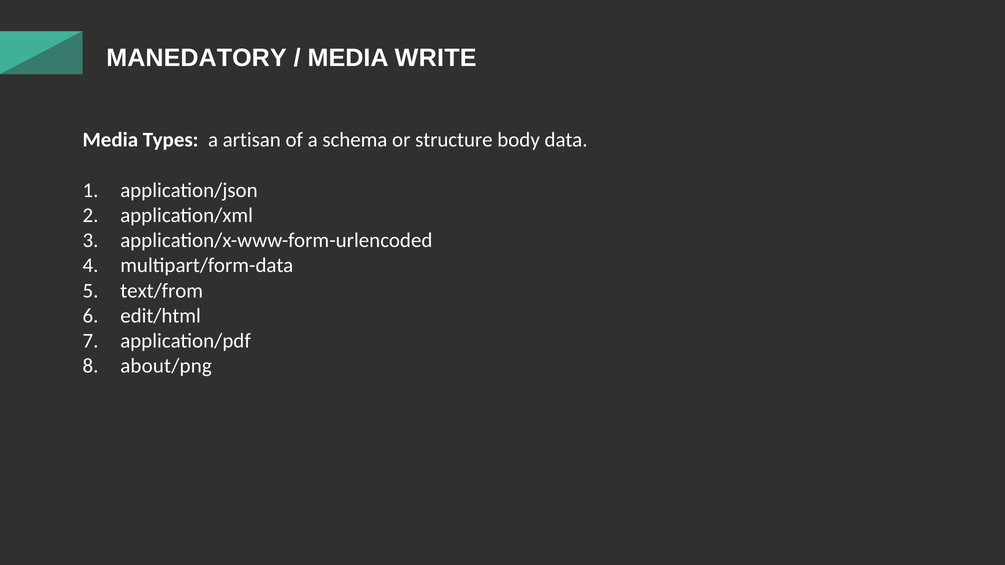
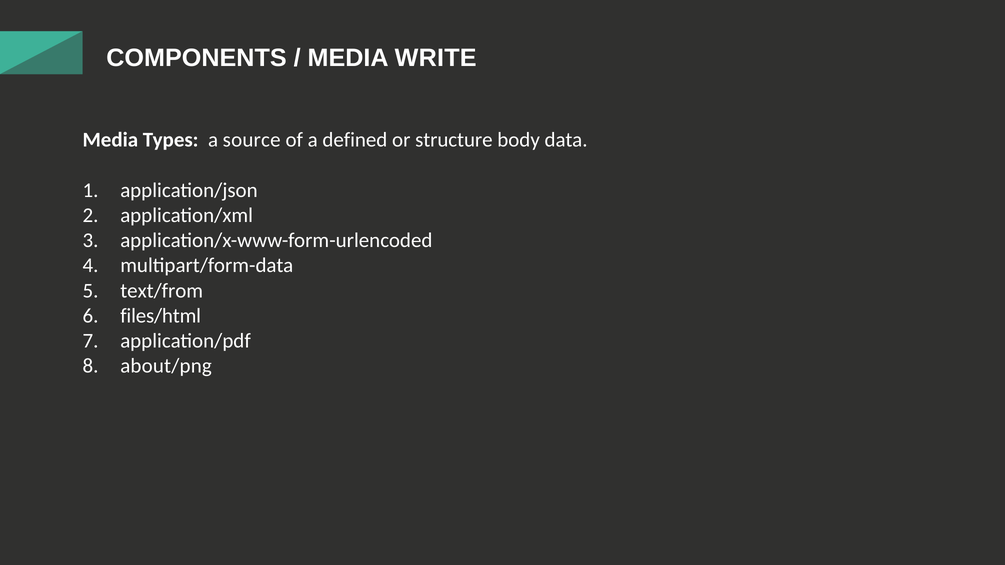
MANEDATORY: MANEDATORY -> COMPONENTS
artisan: artisan -> source
schema: schema -> defined
edit/html: edit/html -> files/html
